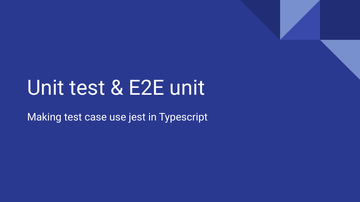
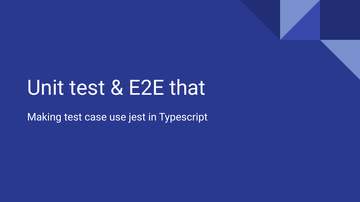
E2E unit: unit -> that
